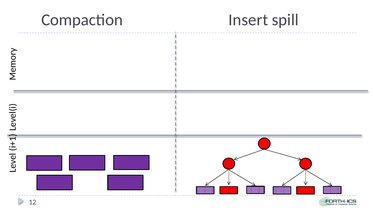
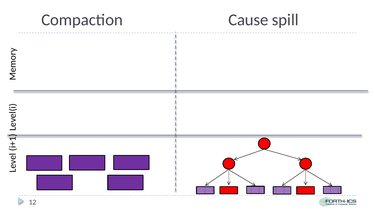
Insert: Insert -> Cause
